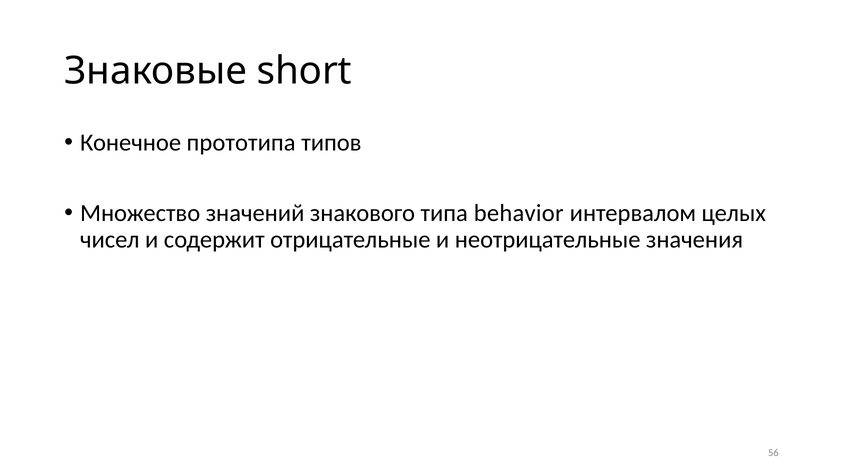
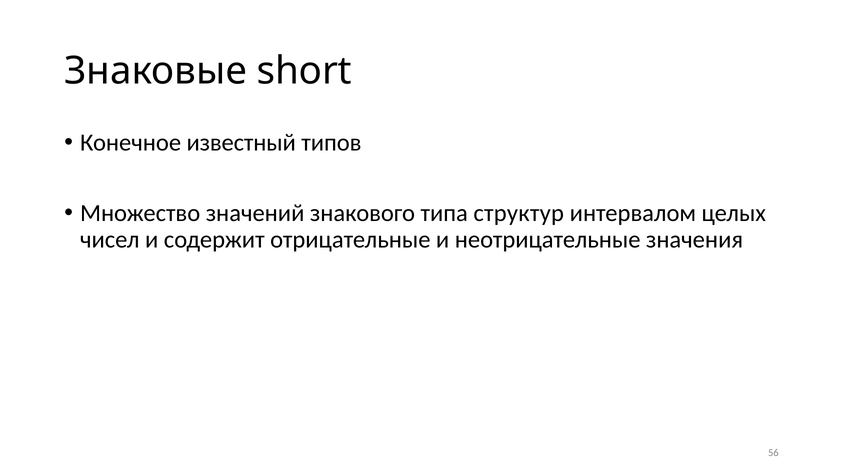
прототипа: прототипа -> известный
behavior: behavior -> структур
